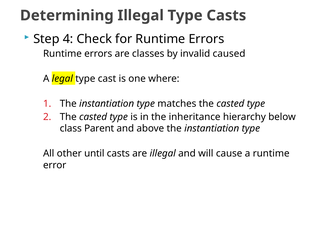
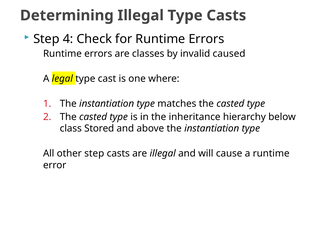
Parent: Parent -> Stored
other until: until -> step
